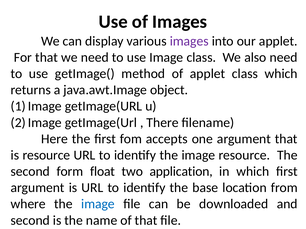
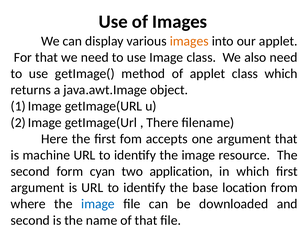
images at (189, 41) colour: purple -> orange
is resource: resource -> machine
float: float -> cyan
